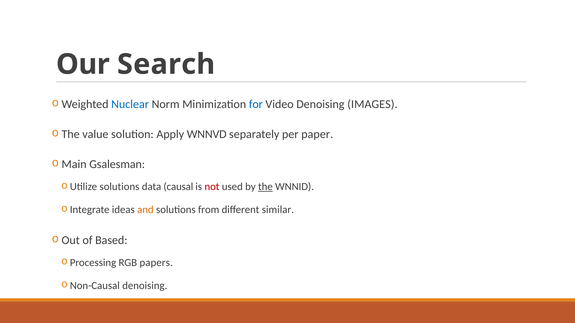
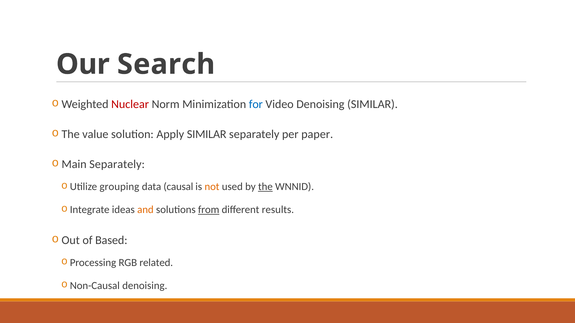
Nuclear colour: blue -> red
Denoising IMAGES: IMAGES -> SIMILAR
Apply WNNVD: WNNVD -> SIMILAR
Main Gsalesman: Gsalesman -> Separately
solutions at (119, 187): solutions -> grouping
not colour: red -> orange
from underline: none -> present
similar: similar -> results
papers: papers -> related
